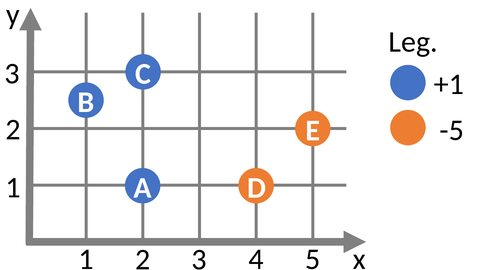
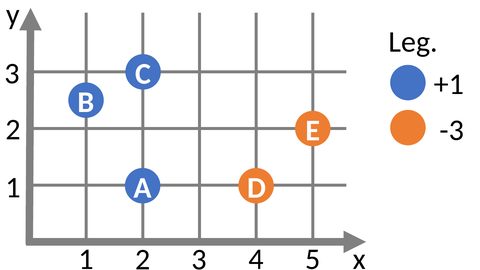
-5: -5 -> -3
